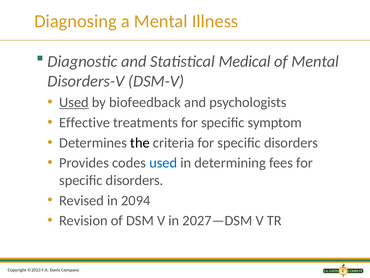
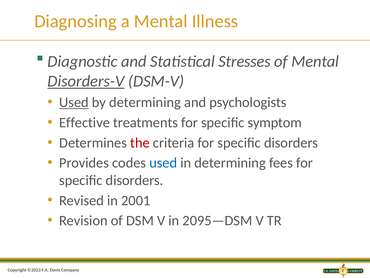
Medical: Medical -> Stresses
Disorders-V underline: none -> present
by biofeedback: biofeedback -> determining
the colour: black -> red
2094: 2094 -> 2001
2027—DSM: 2027—DSM -> 2095—DSM
